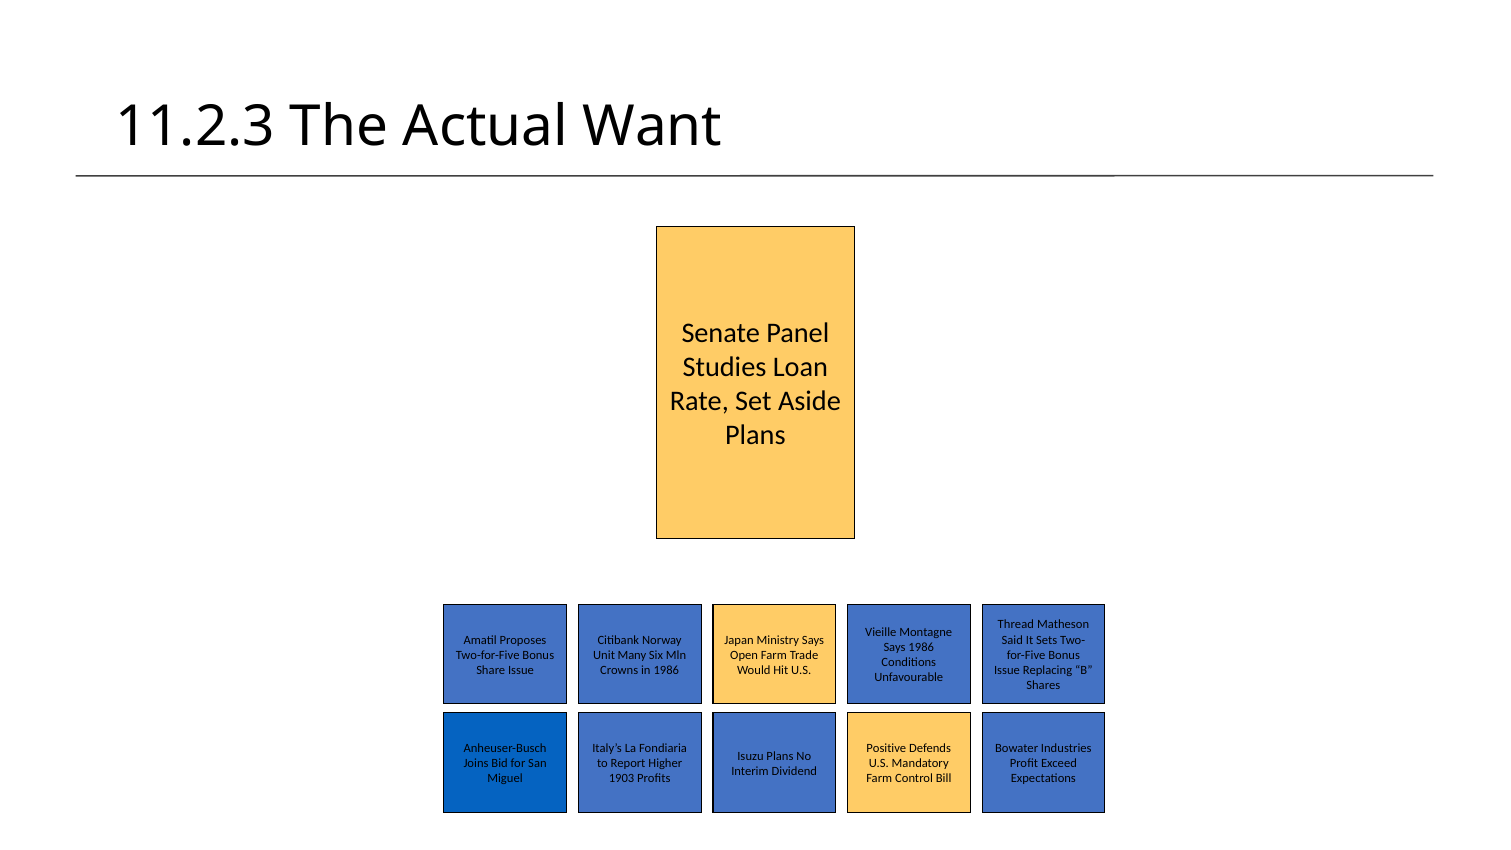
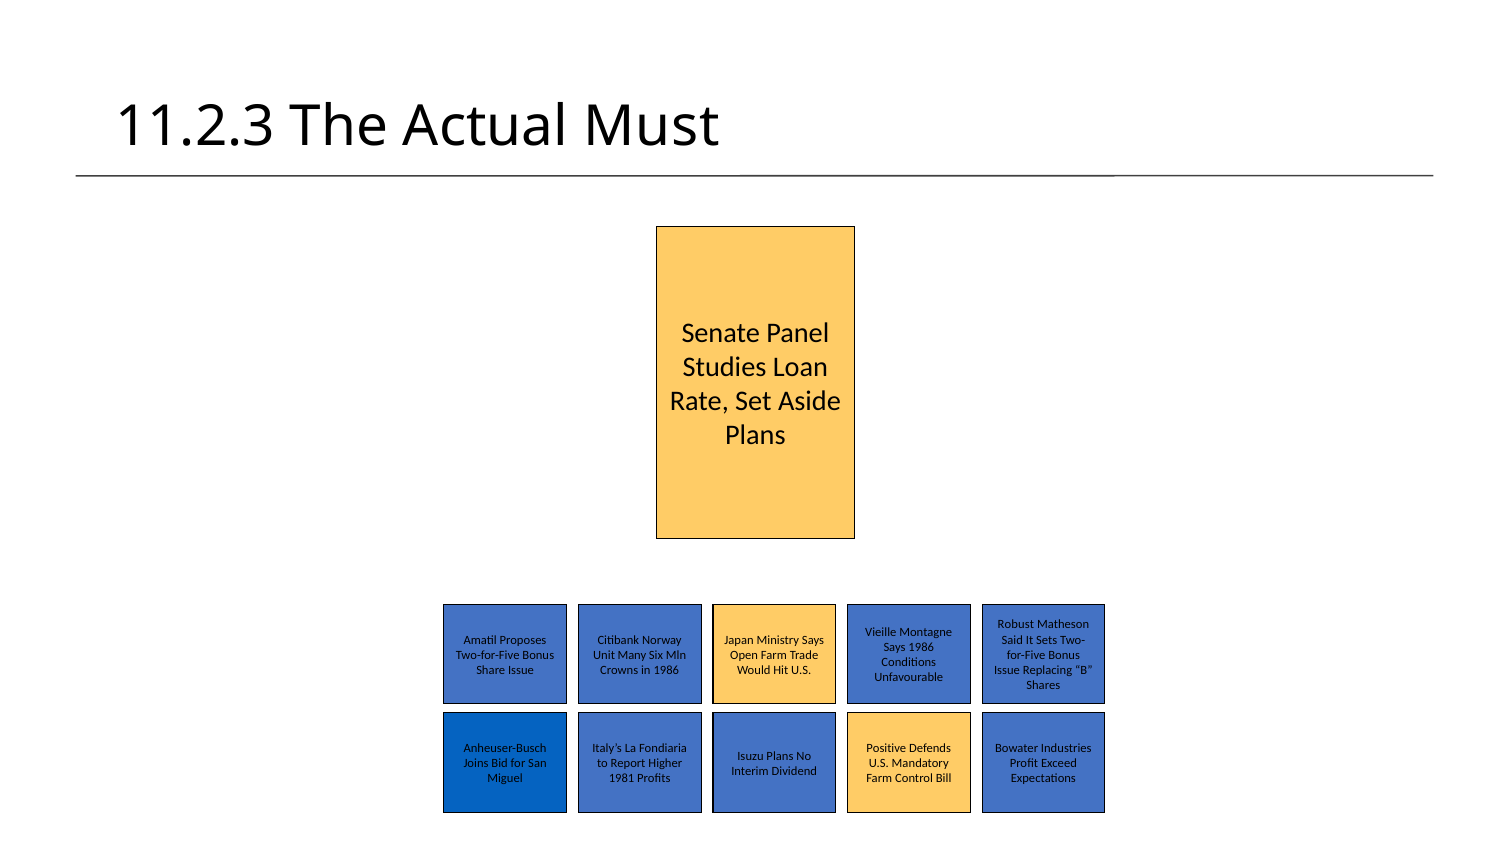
Want: Want -> Must
Thread: Thread -> Robust
1903: 1903 -> 1981
